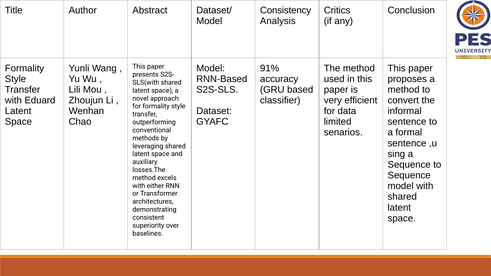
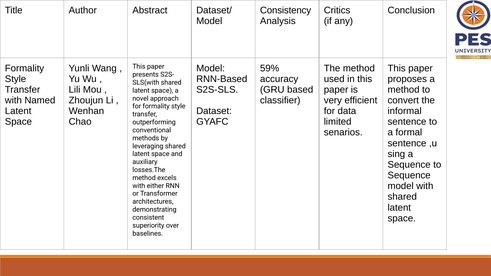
91%: 91% -> 59%
Eduard: Eduard -> Named
